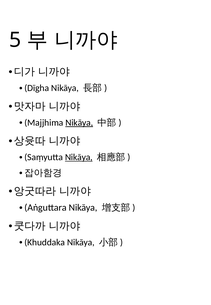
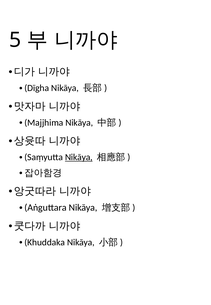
Nikāya at (79, 123) underline: present -> none
